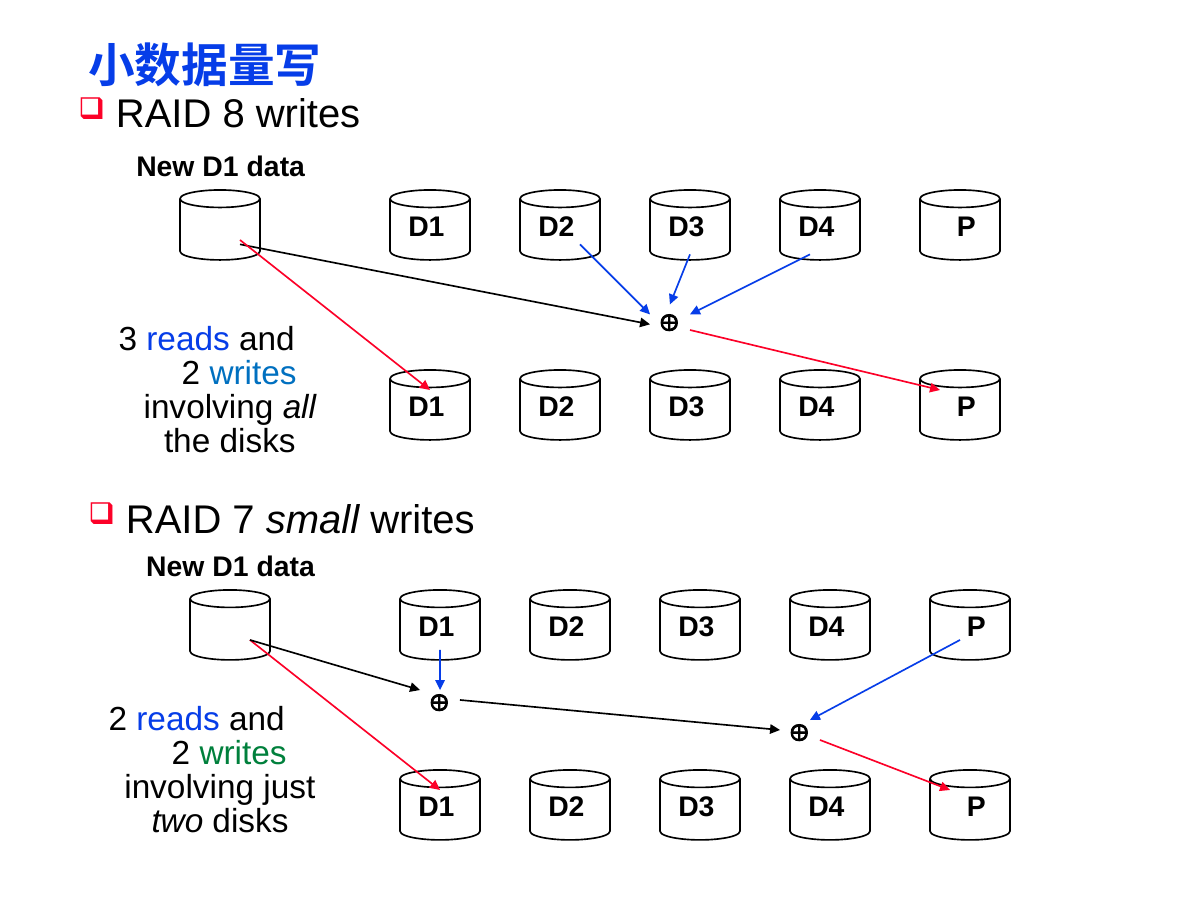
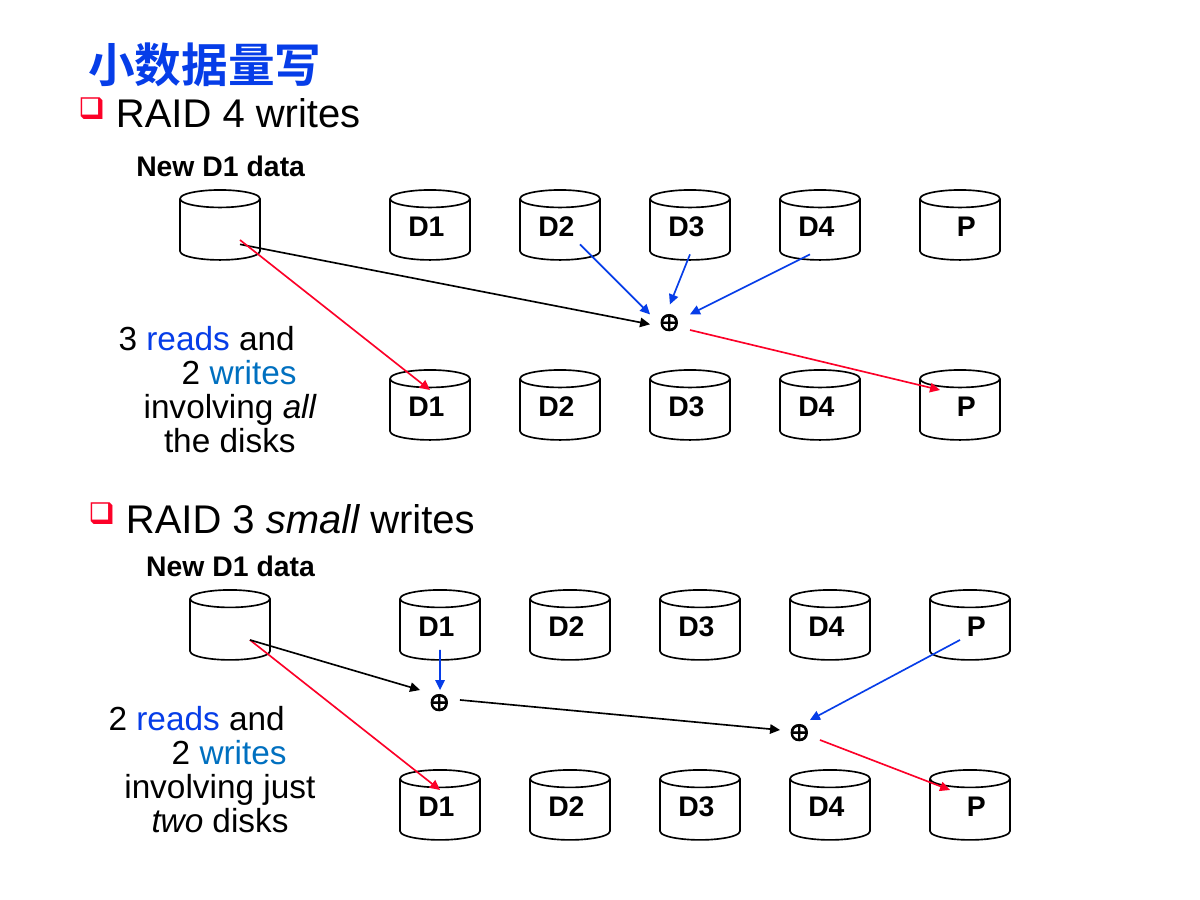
8: 8 -> 4
RAID 7: 7 -> 3
writes at (243, 754) colour: green -> blue
